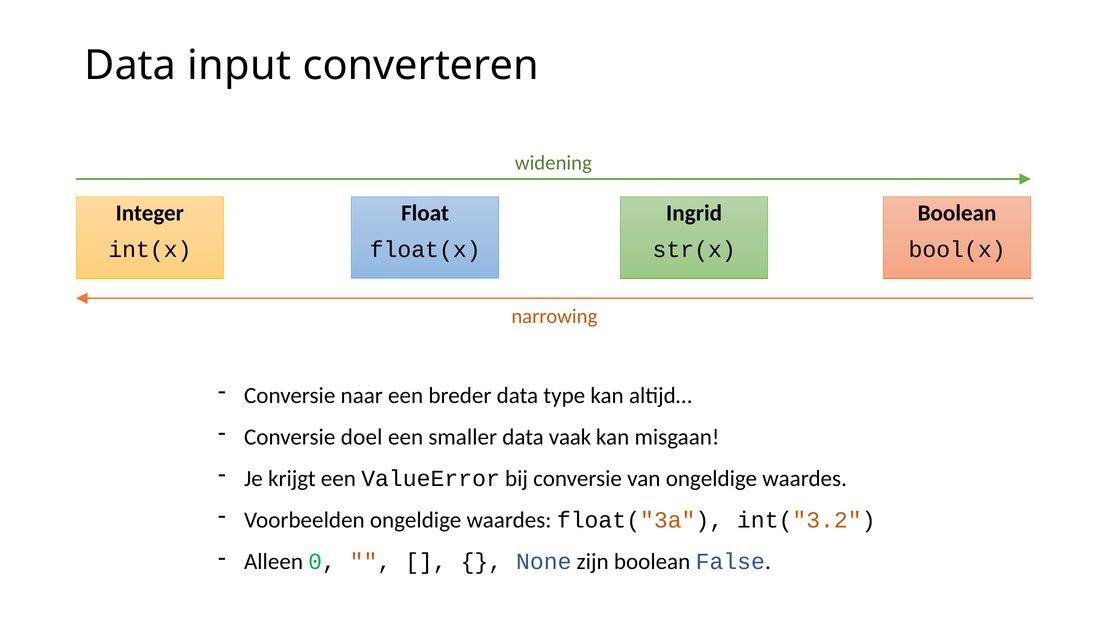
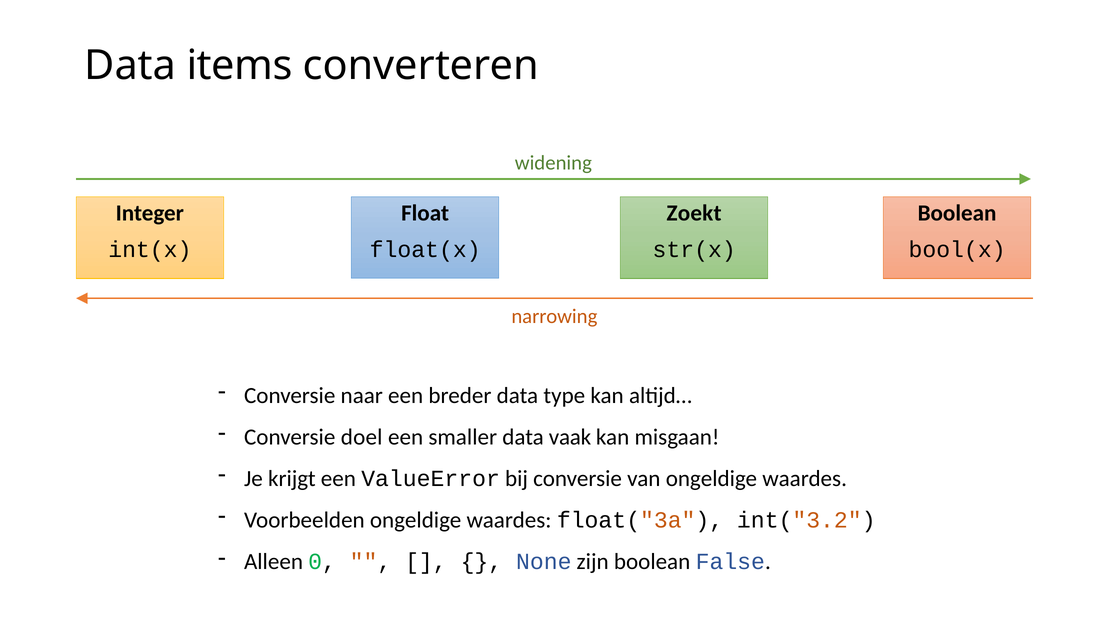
input: input -> items
Ingrid: Ingrid -> Zoekt
